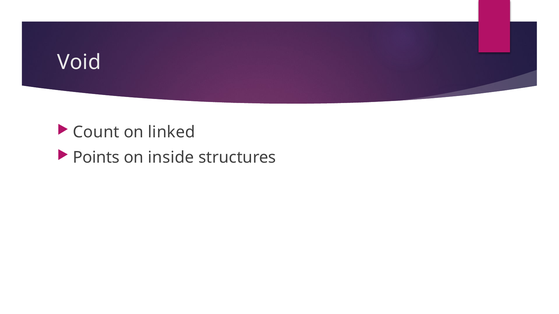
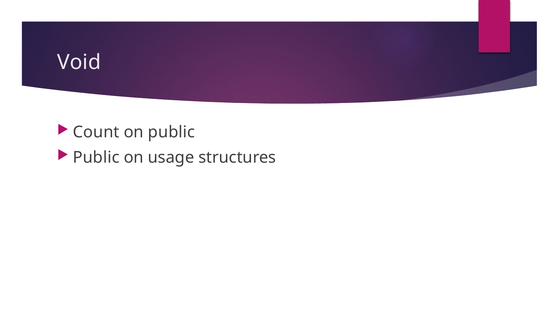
on linked: linked -> public
Points at (96, 158): Points -> Public
inside: inside -> usage
